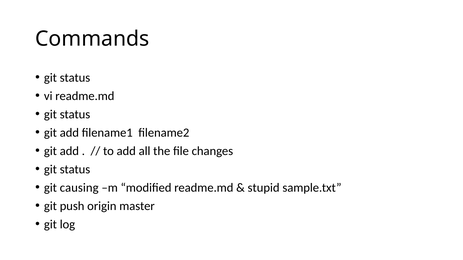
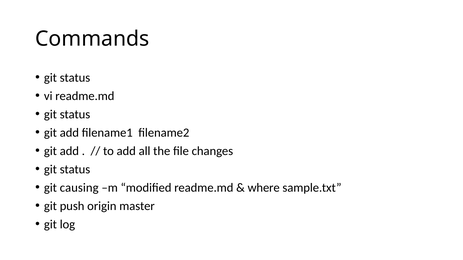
stupid: stupid -> where
